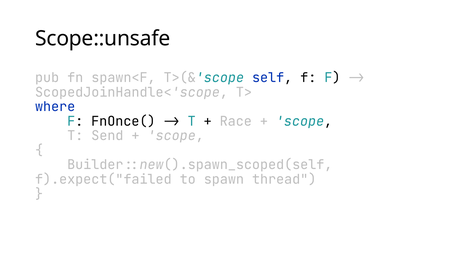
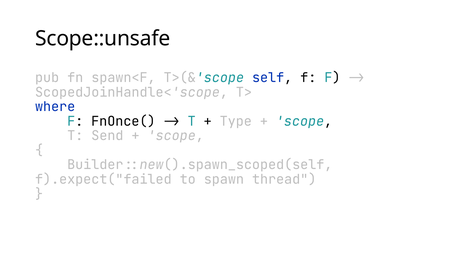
Race: Race -> Type
